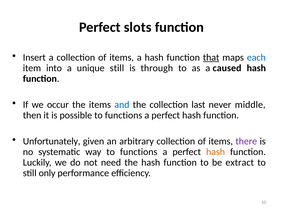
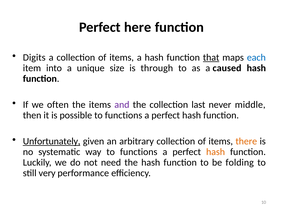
slots: slots -> here
Insert: Insert -> Digits
unique still: still -> size
occur: occur -> often
and colour: blue -> purple
Unfortunately underline: none -> present
there colour: purple -> orange
extract: extract -> folding
only: only -> very
